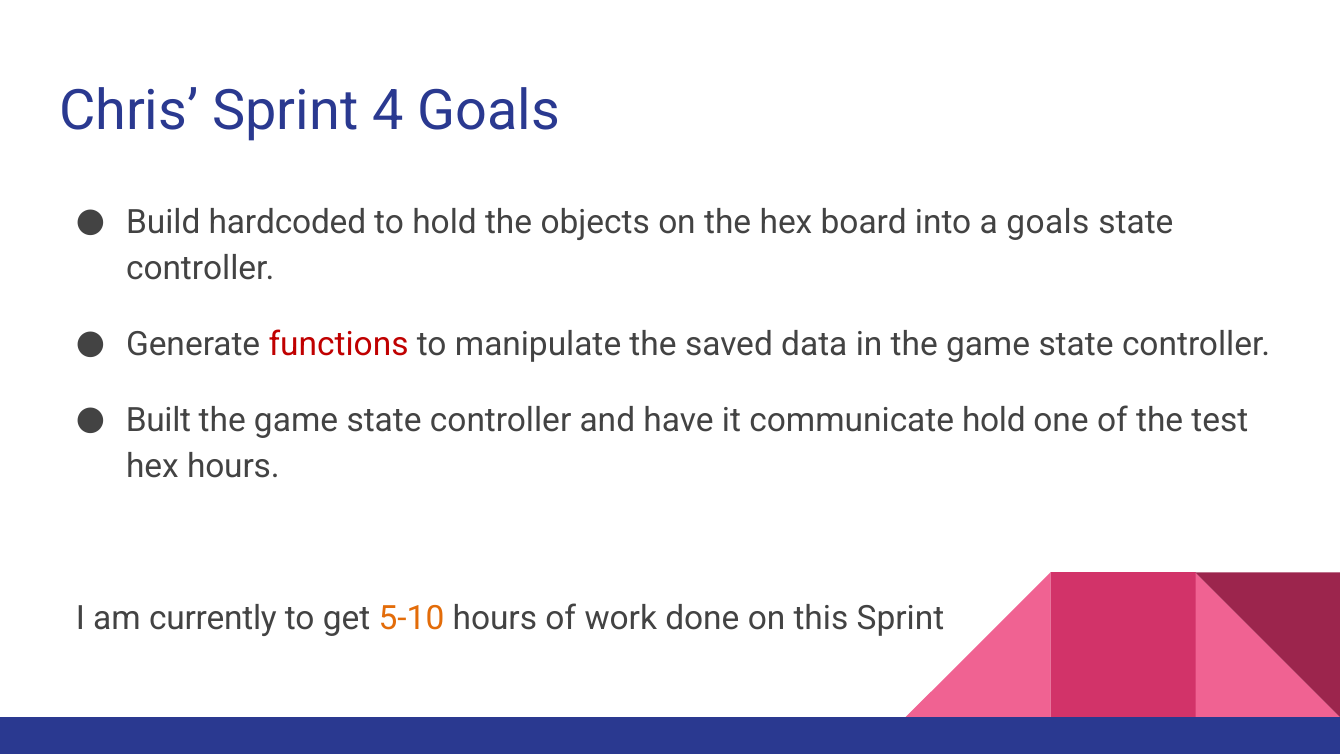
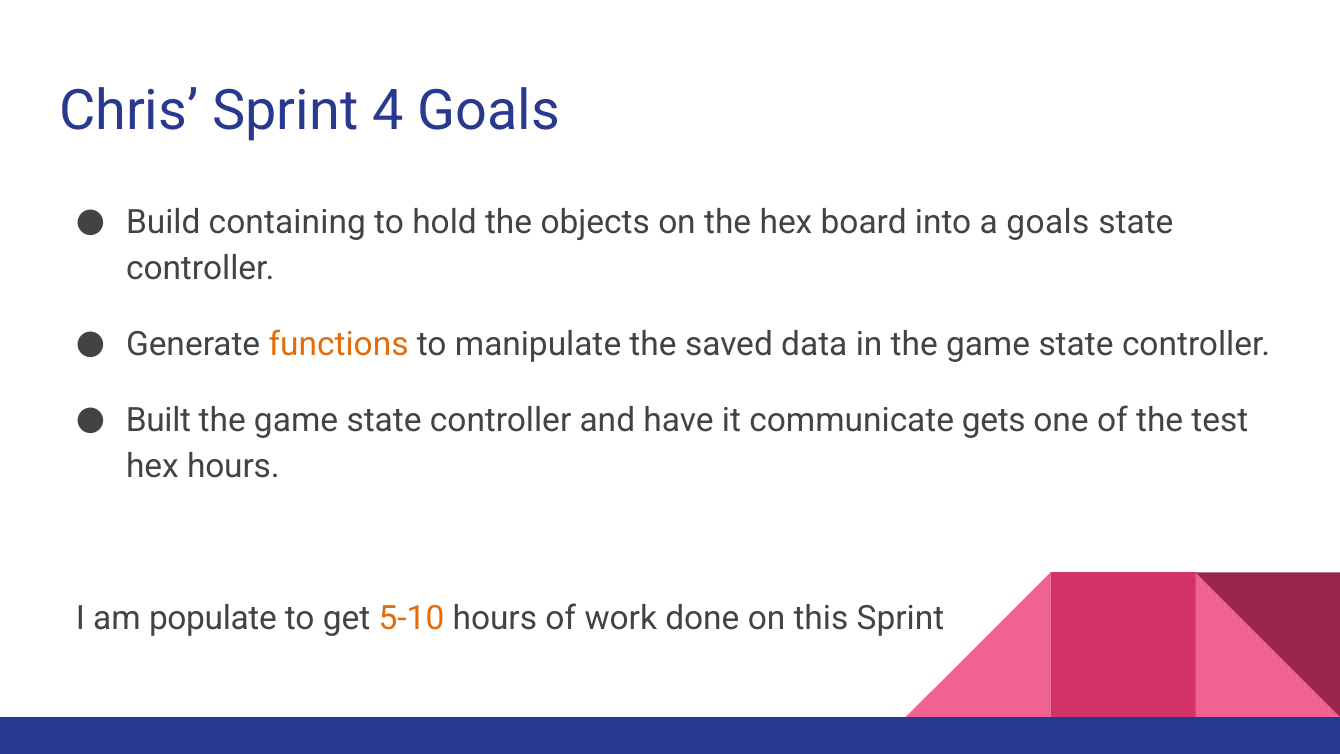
hardcoded: hardcoded -> containing
functions colour: red -> orange
communicate hold: hold -> gets
currently: currently -> populate
